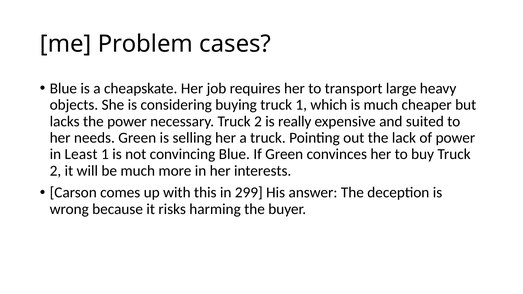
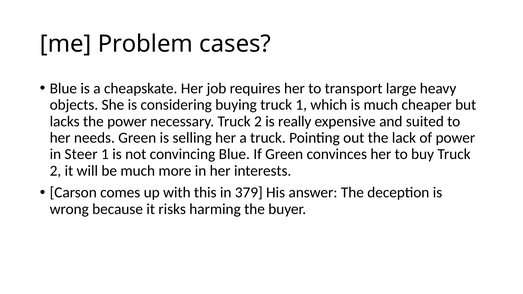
Least: Least -> Steer
299: 299 -> 379
